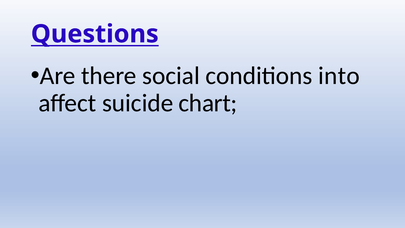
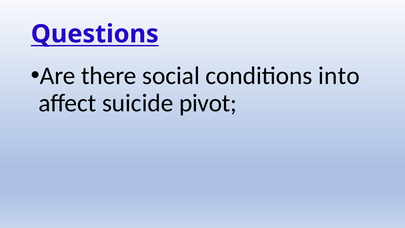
chart: chart -> pivot
